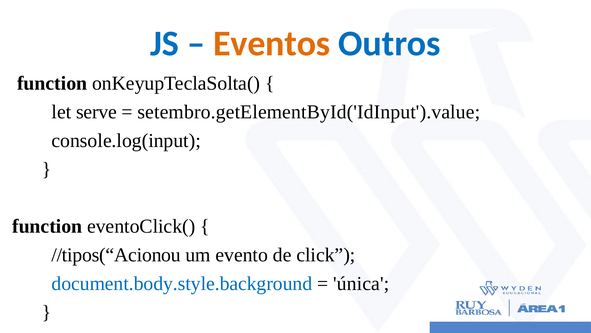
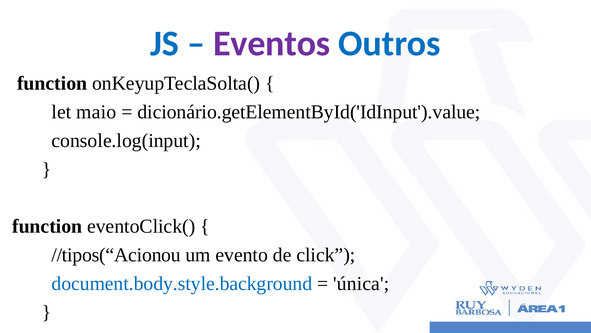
Eventos colour: orange -> purple
serve: serve -> maio
setembro.getElementById('IdInput').value: setembro.getElementById('IdInput').value -> dicionário.getElementById('IdInput').value
